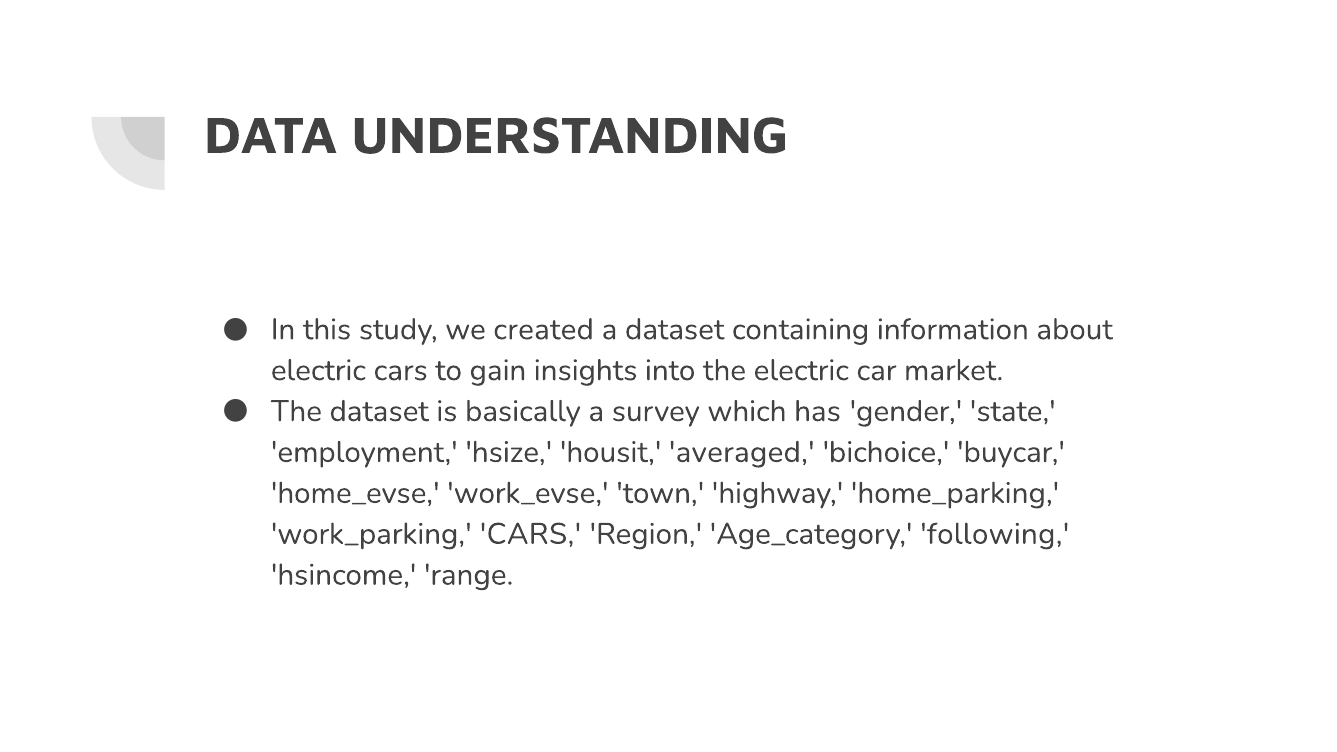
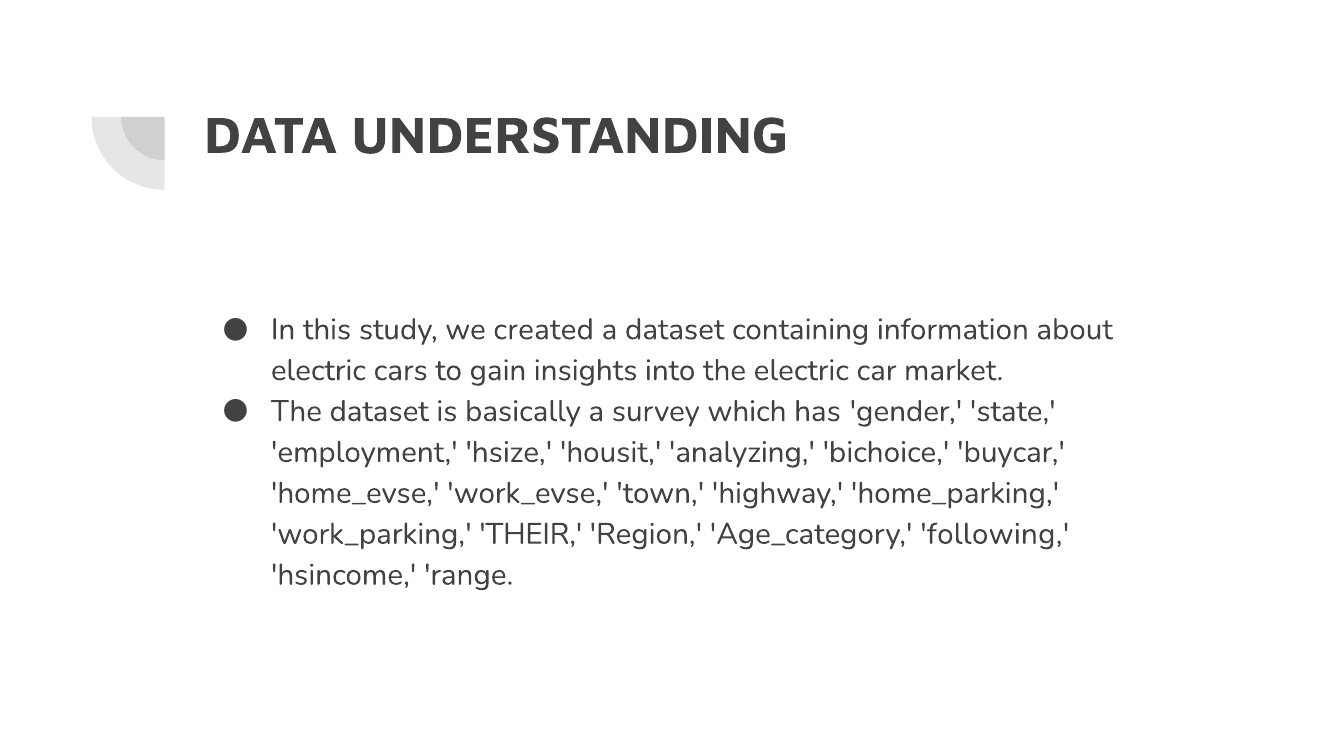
averaged: averaged -> analyzing
work_parking CARS: CARS -> THEIR
